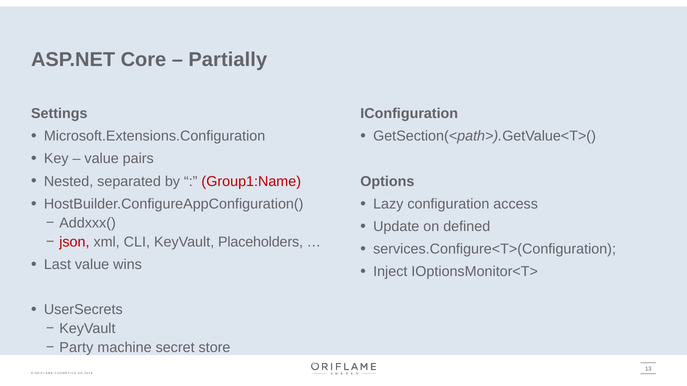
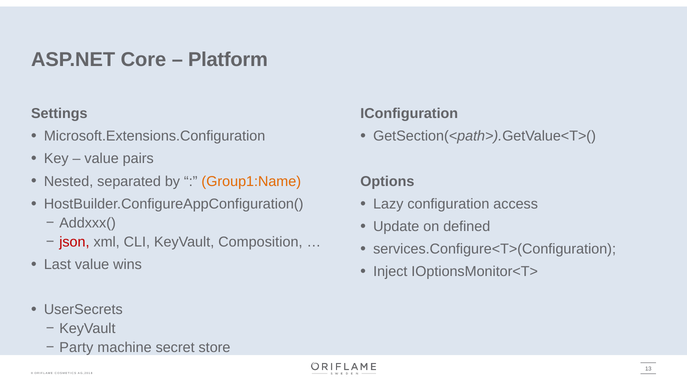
Partially: Partially -> Platform
Group1:Name colour: red -> orange
Placeholders: Placeholders -> Composition
